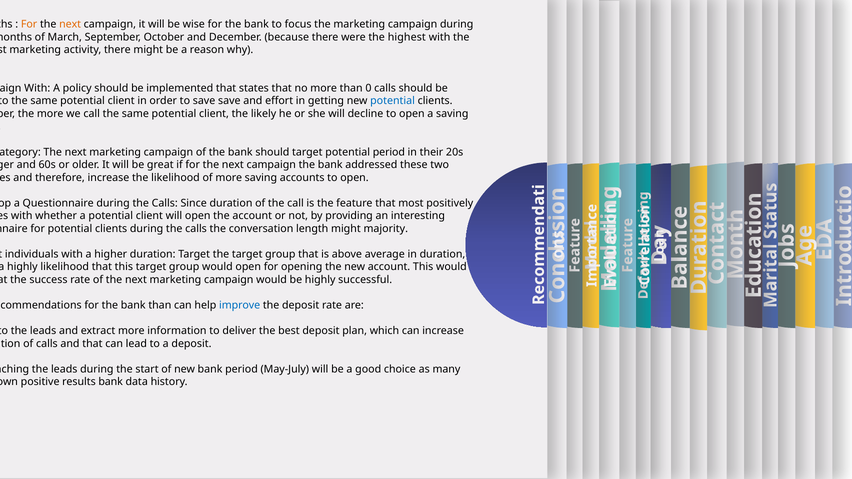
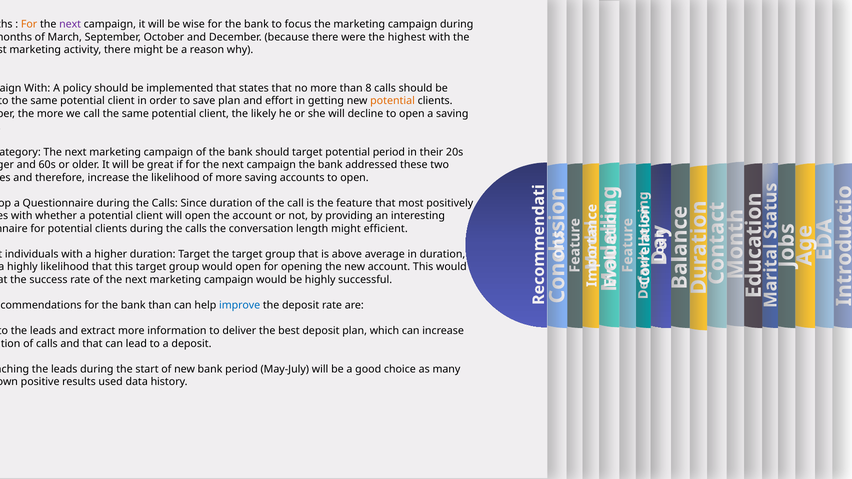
next at (70, 24) colour: orange -> purple
0: 0 -> 8
save save: save -> plan
potential at (393, 101) colour: blue -> orange
majority: majority -> efficient
results bank: bank -> used
